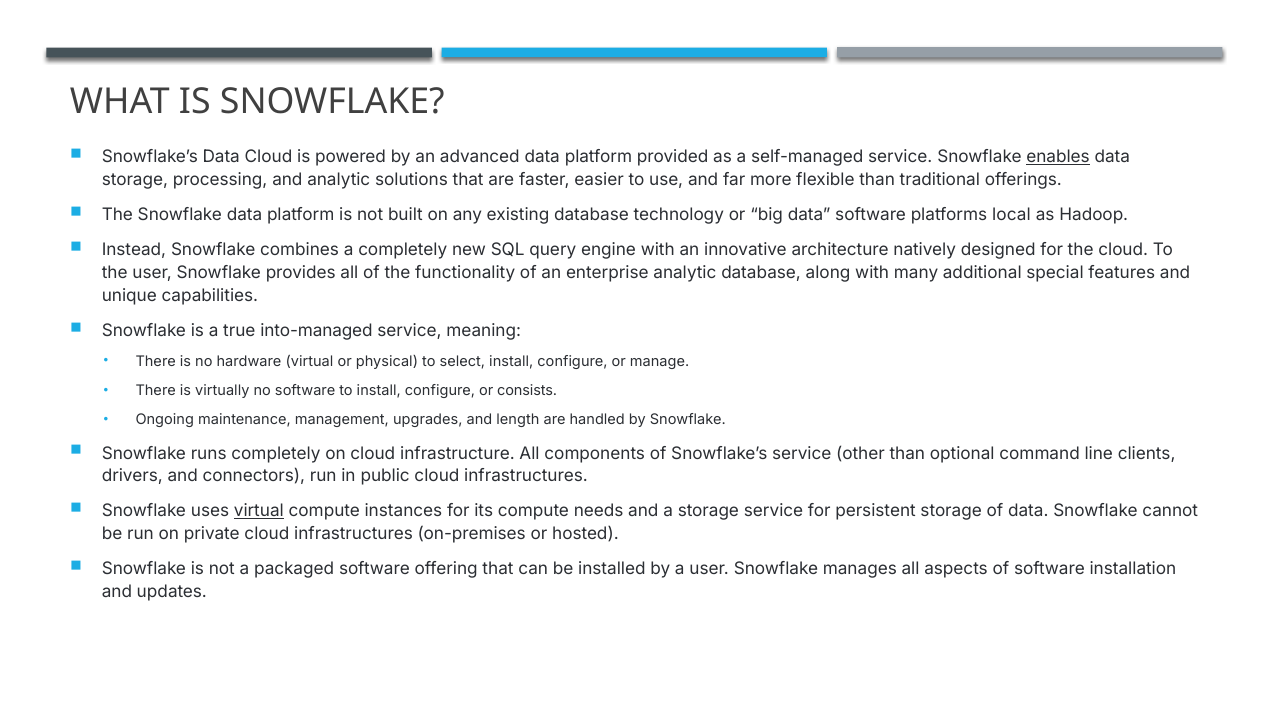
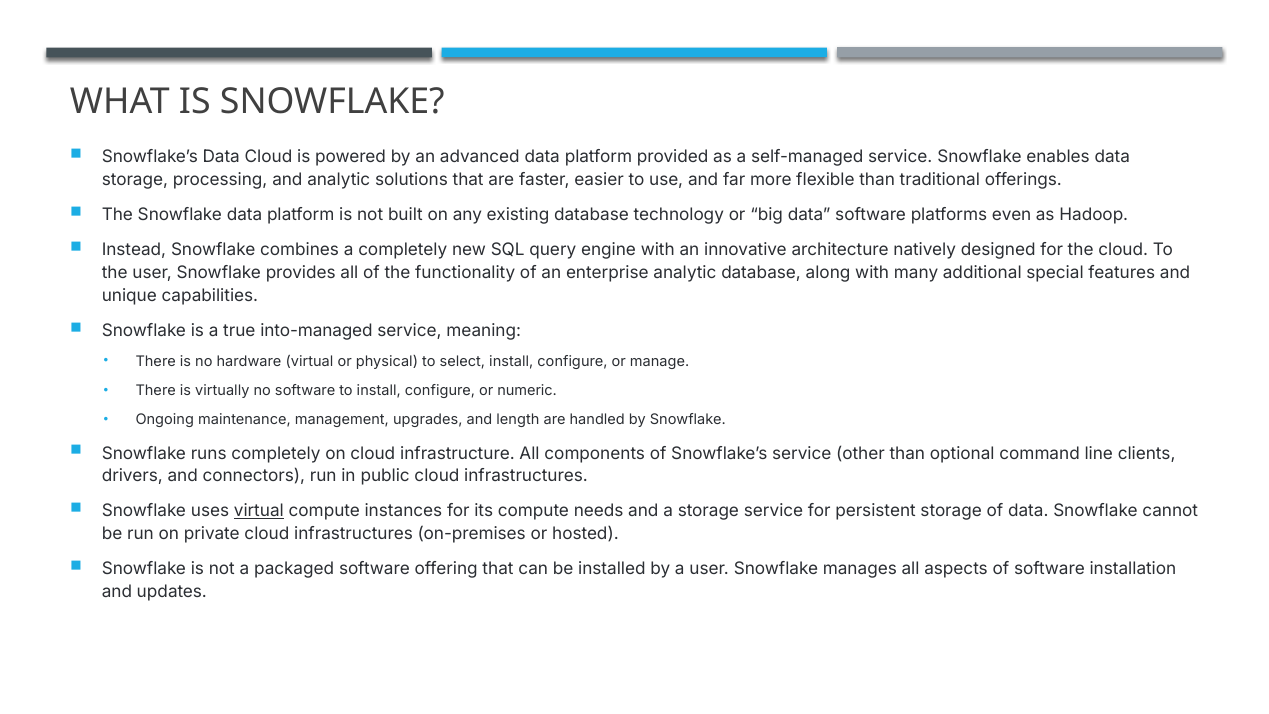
enables underline: present -> none
local: local -> even
consists: consists -> numeric
